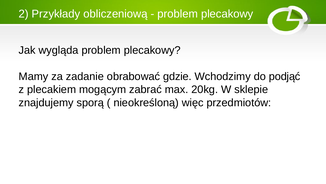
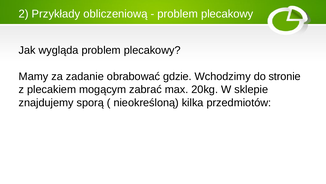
podjąć: podjąć -> stronie
więc: więc -> kilka
